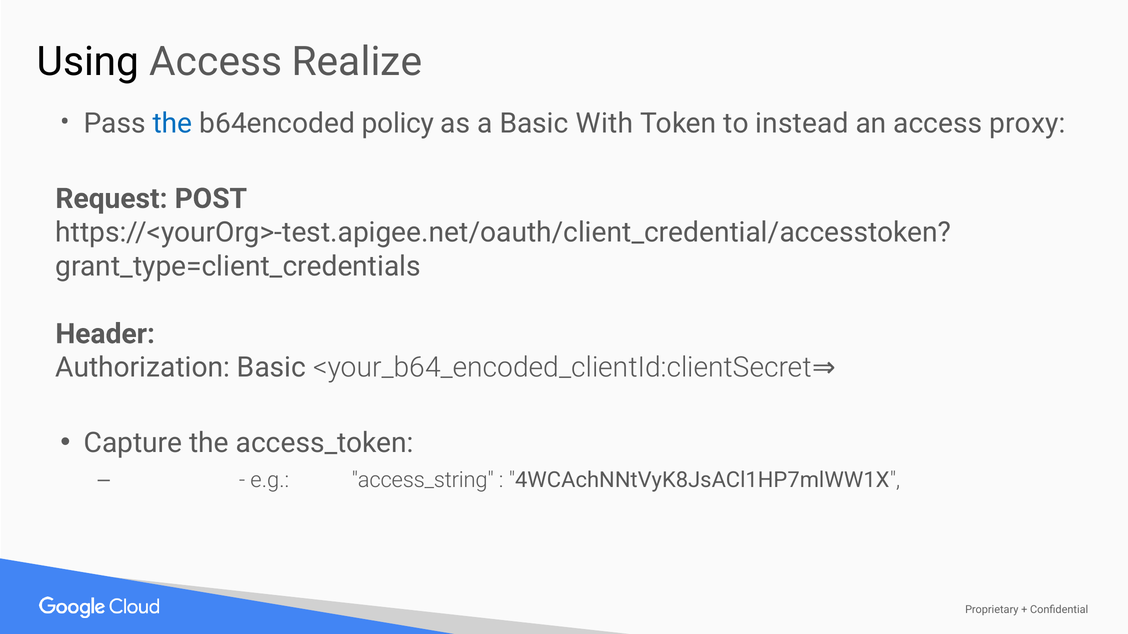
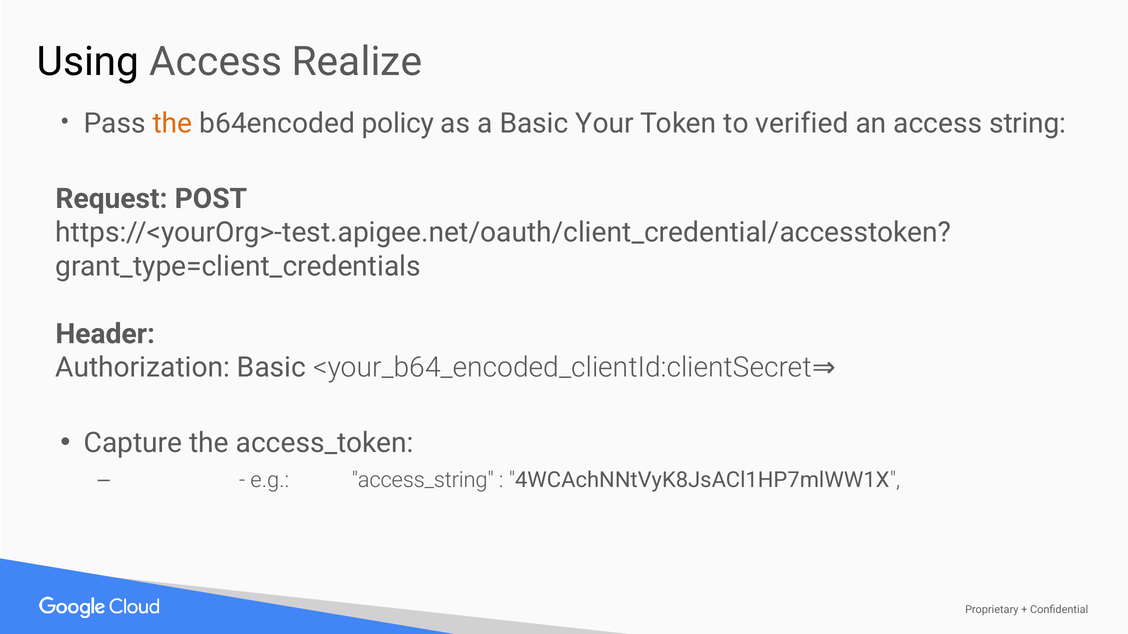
the at (173, 124) colour: blue -> orange
With: With -> Your
instead: instead -> verified
proxy: proxy -> string
